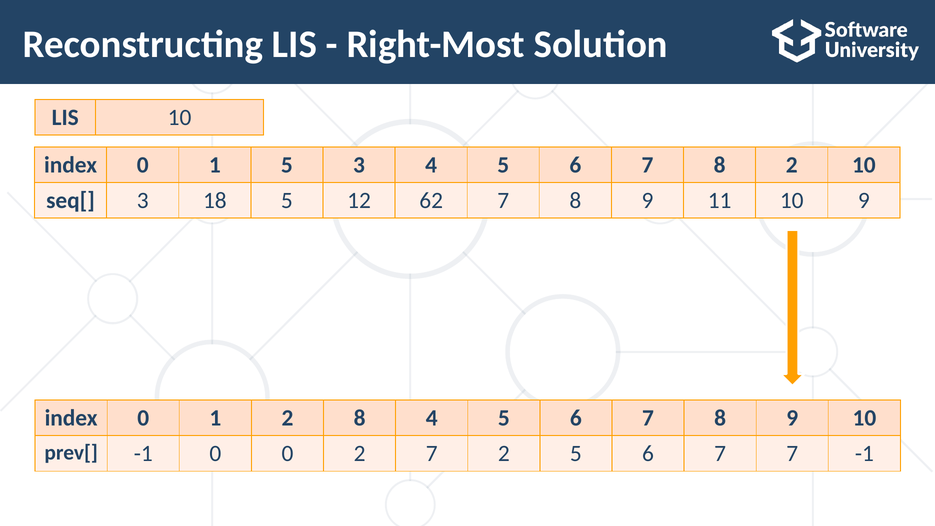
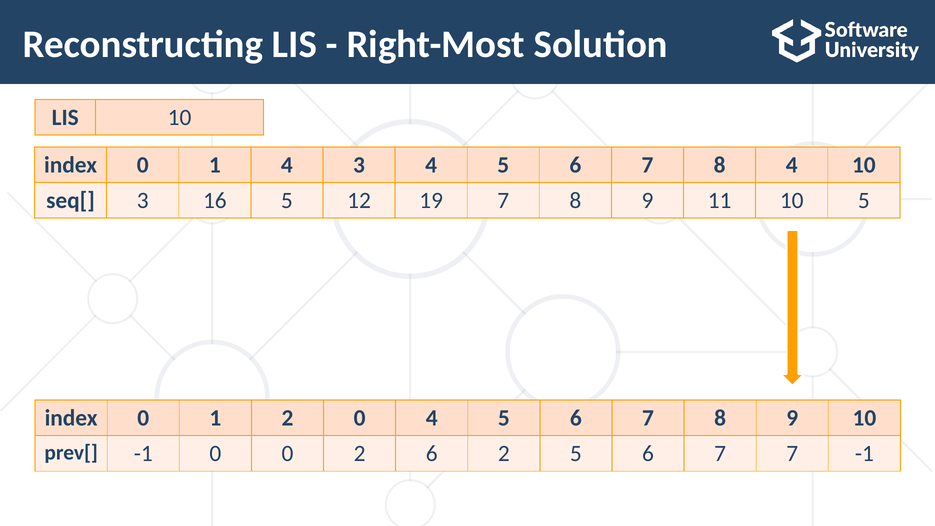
1 5: 5 -> 4
8 2: 2 -> 4
18: 18 -> 16
62: 62 -> 19
10 9: 9 -> 5
2 8: 8 -> 0
2 7: 7 -> 6
